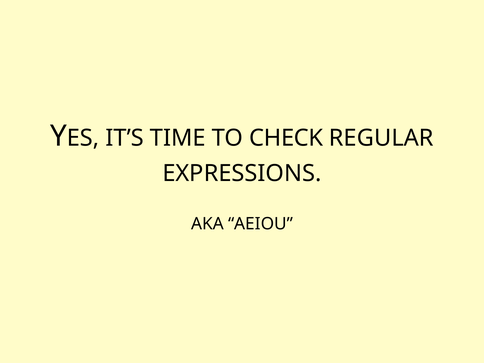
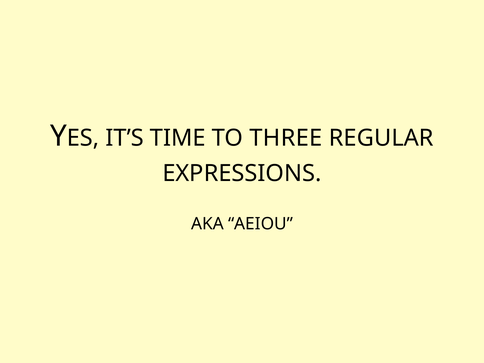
CHECK: CHECK -> THREE
